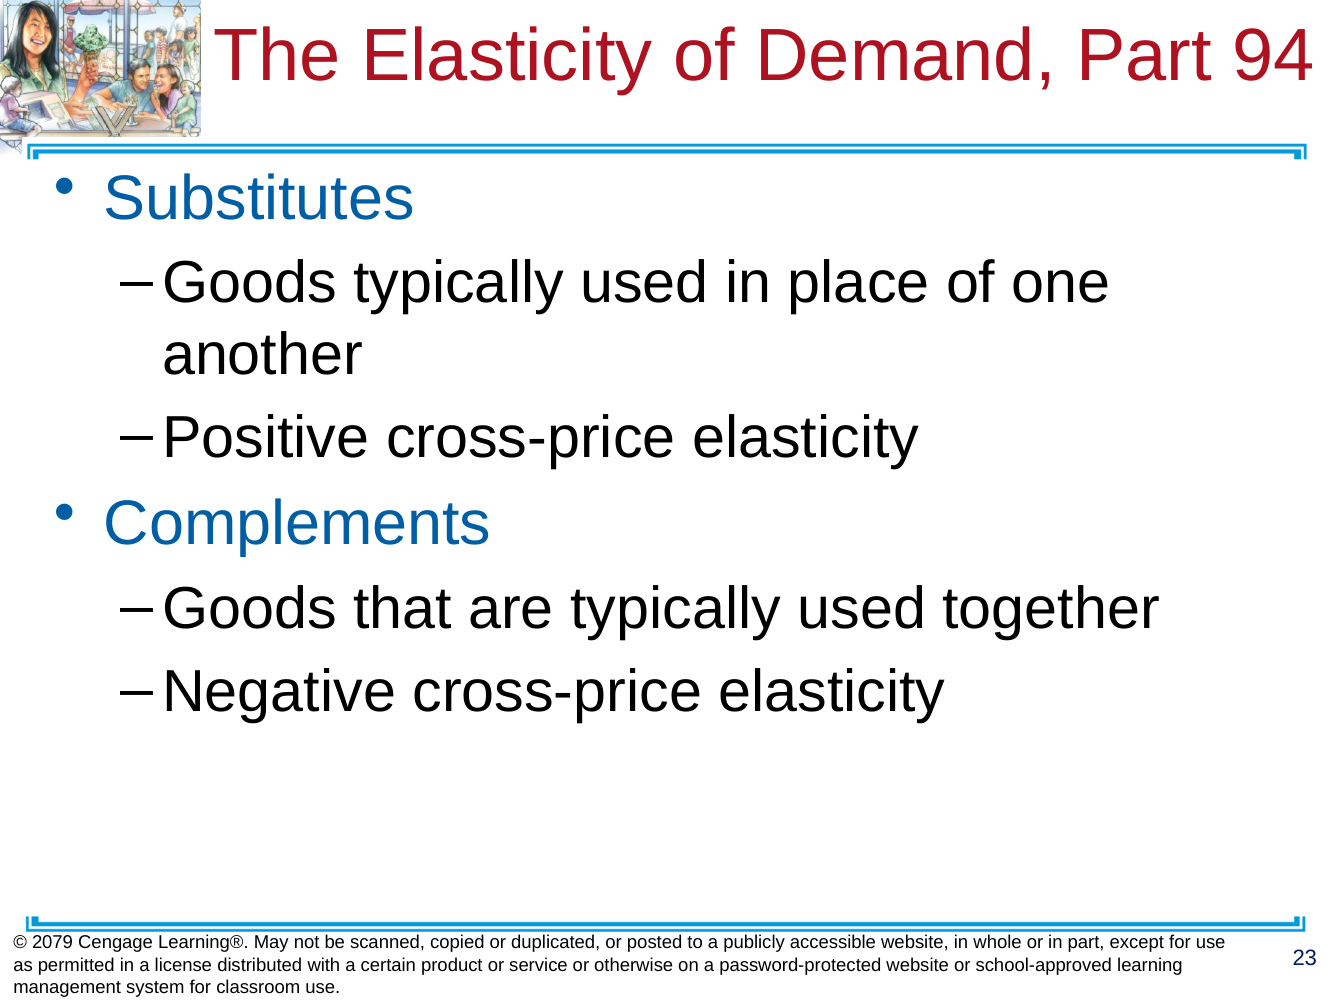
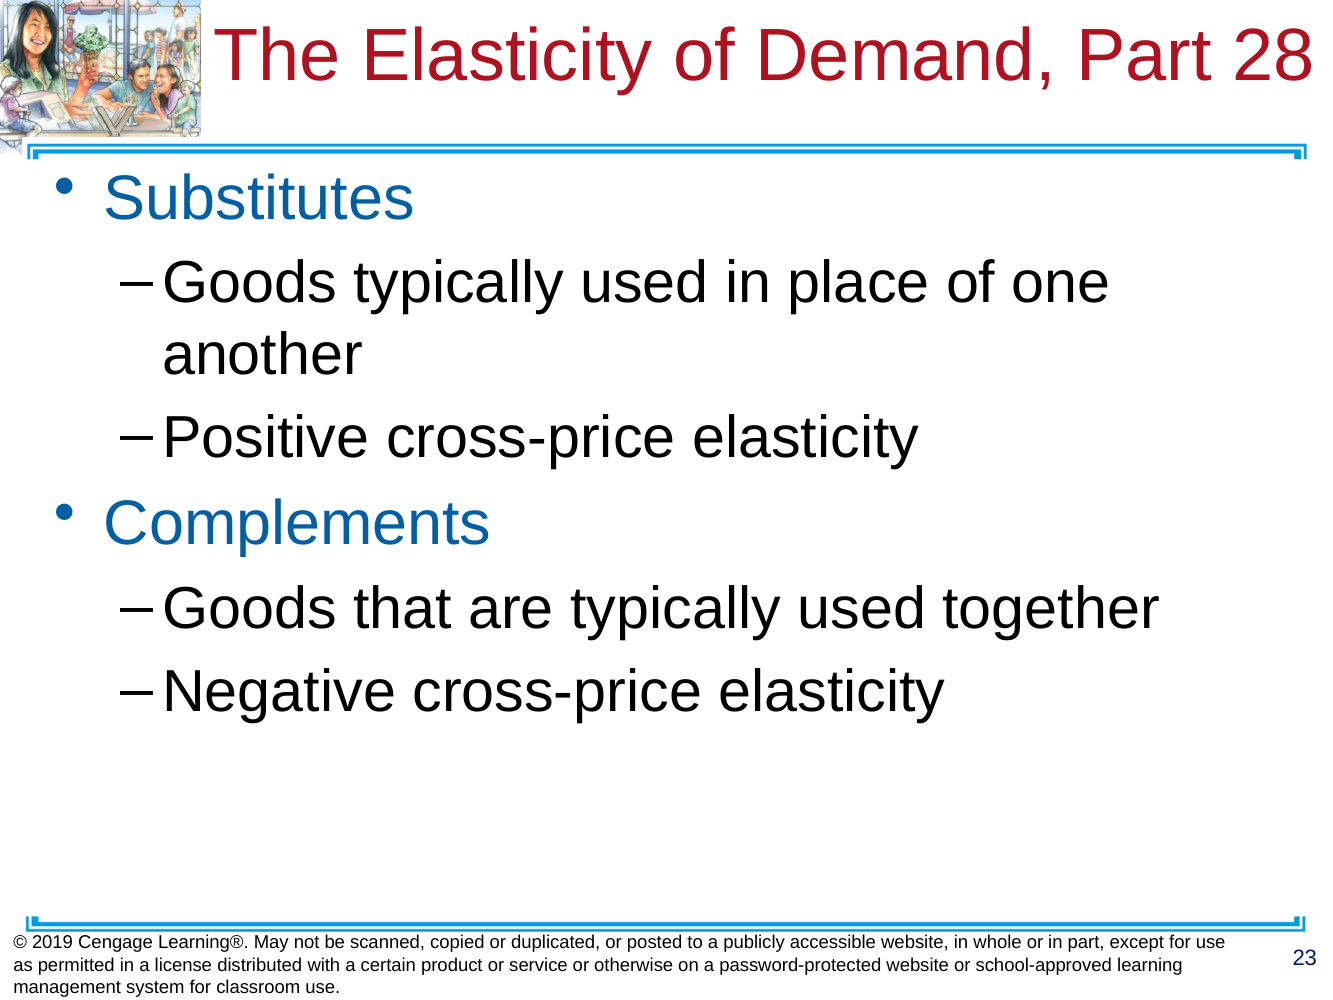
94: 94 -> 28
2079: 2079 -> 2019
